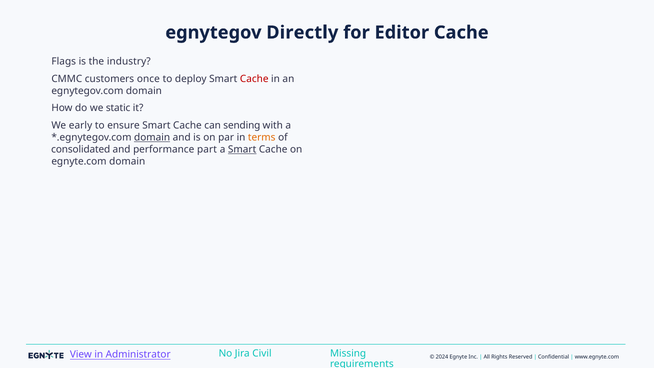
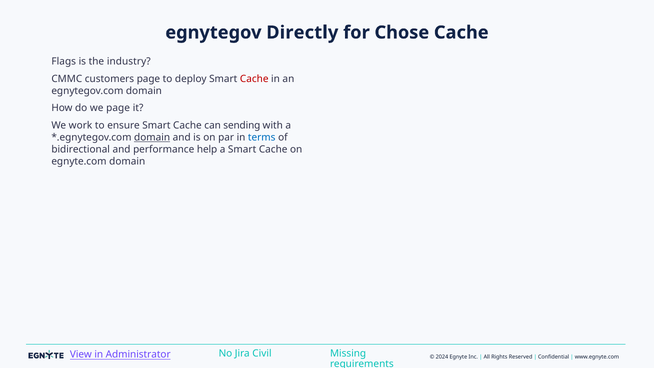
Editor: Editor -> Chose
customers once: once -> page
we static: static -> page
early: early -> work
terms colour: orange -> blue
consolidated: consolidated -> bidirectional
part: part -> help
Smart at (242, 150) underline: present -> none
